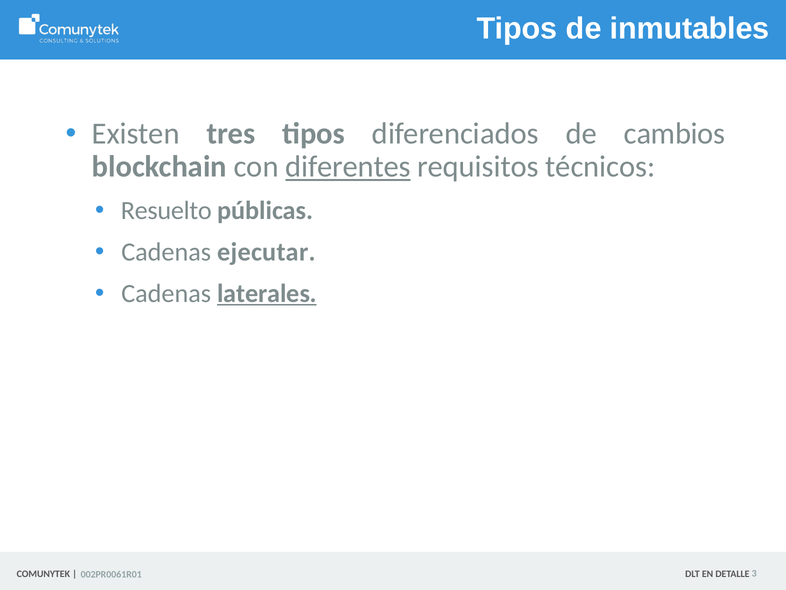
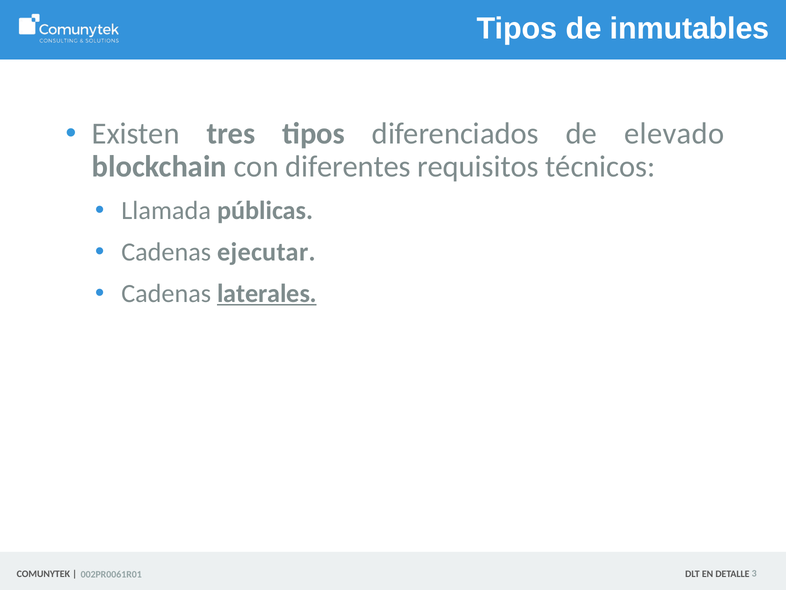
cambios: cambios -> elevado
diferentes underline: present -> none
Resuelto: Resuelto -> Llamada
